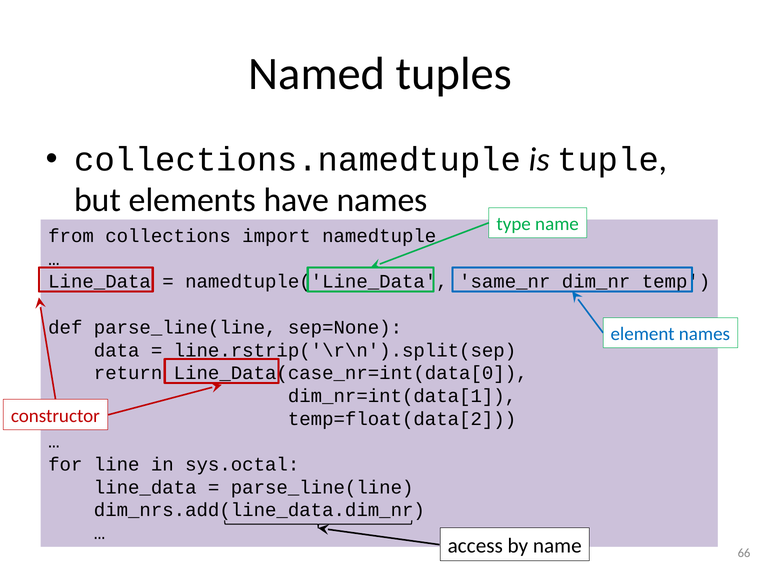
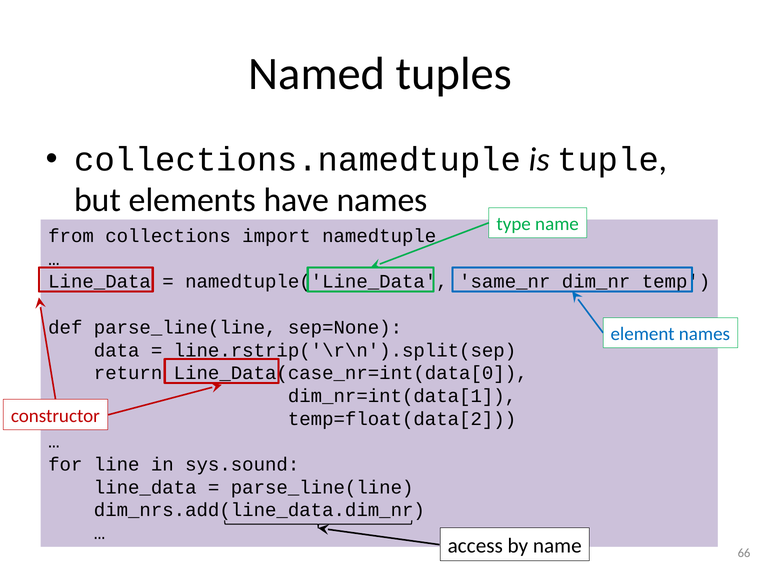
sys.octal: sys.octal -> sys.sound
